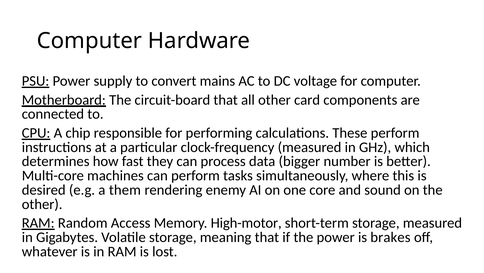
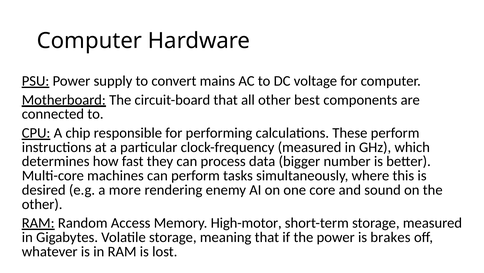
card: card -> best
them: them -> more
